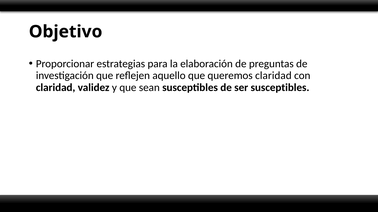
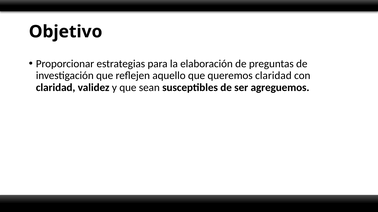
ser susceptibles: susceptibles -> agreguemos
